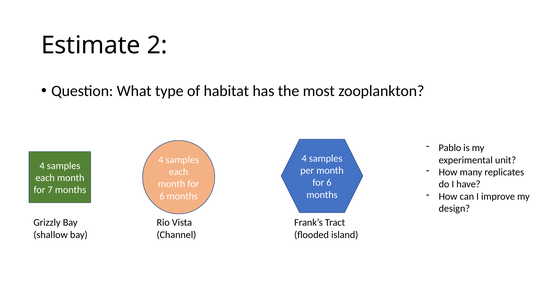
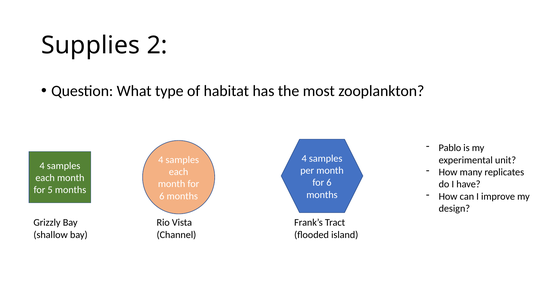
Estimate: Estimate -> Supplies
7: 7 -> 5
